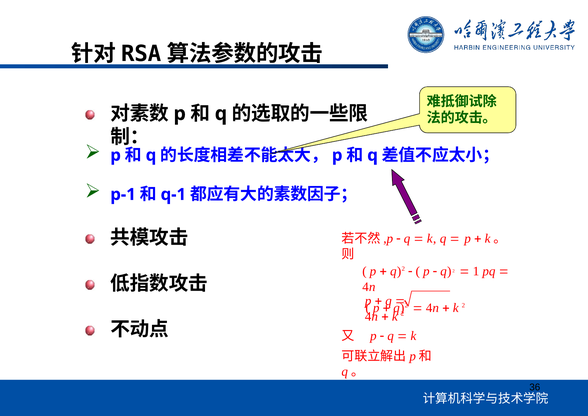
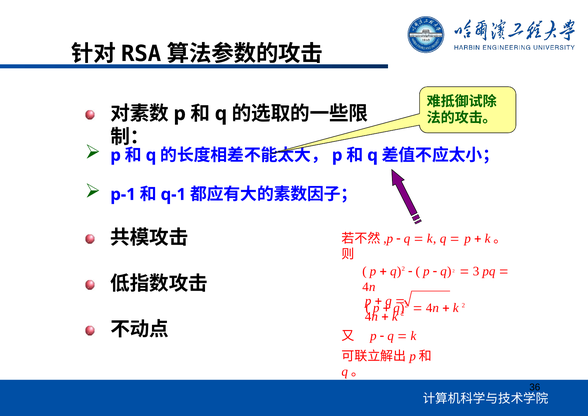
1: 1 -> 3
